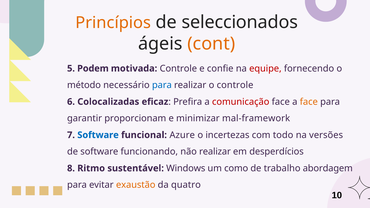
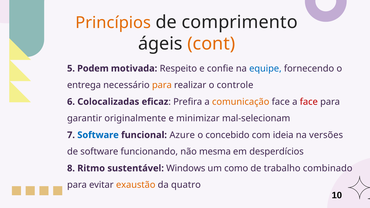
seleccionados: seleccionados -> comprimento
motivada Controle: Controle -> Respeito
equipe colour: red -> blue
método: método -> entrega
para at (162, 85) colour: blue -> orange
comunicação colour: red -> orange
face at (309, 102) colour: orange -> red
proporcionam: proporcionam -> originalmente
mal-framework: mal-framework -> mal-selecionam
incertezas: incertezas -> concebido
todo: todo -> ideia
não realizar: realizar -> mesma
abordagem: abordagem -> combinado
